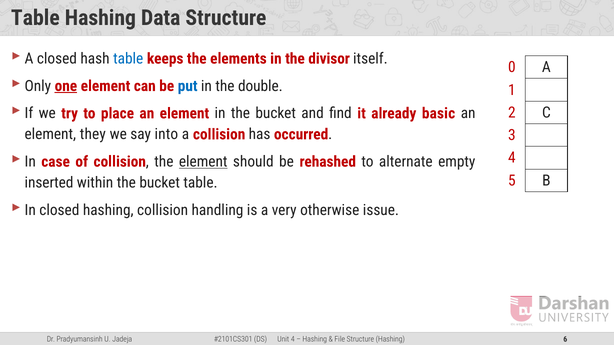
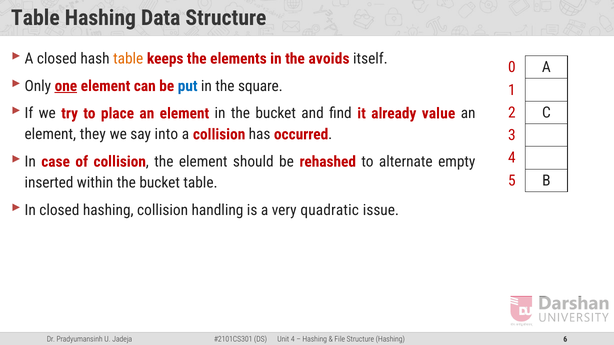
table at (128, 59) colour: blue -> orange
divisor: divisor -> avoids
double: double -> square
basic: basic -> value
element at (203, 162) underline: present -> none
otherwise: otherwise -> quadratic
